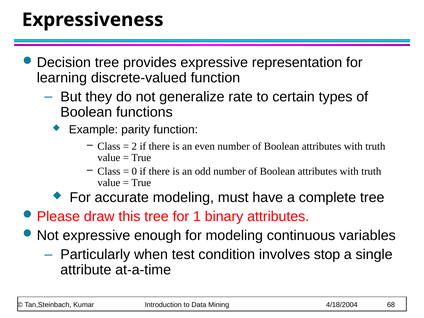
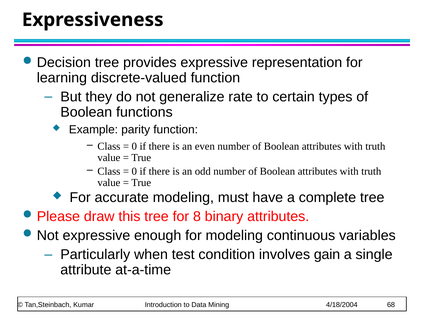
2 at (134, 146): 2 -> 0
1: 1 -> 8
stop: stop -> gain
